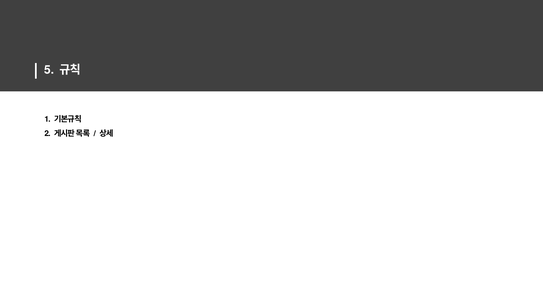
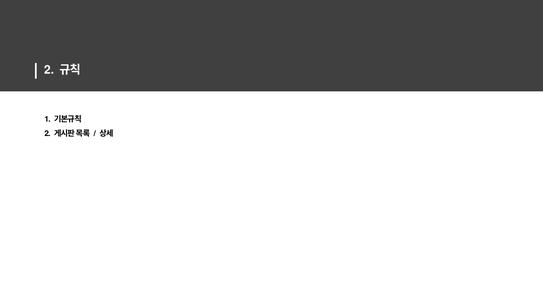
5 at (49, 70): 5 -> 2
